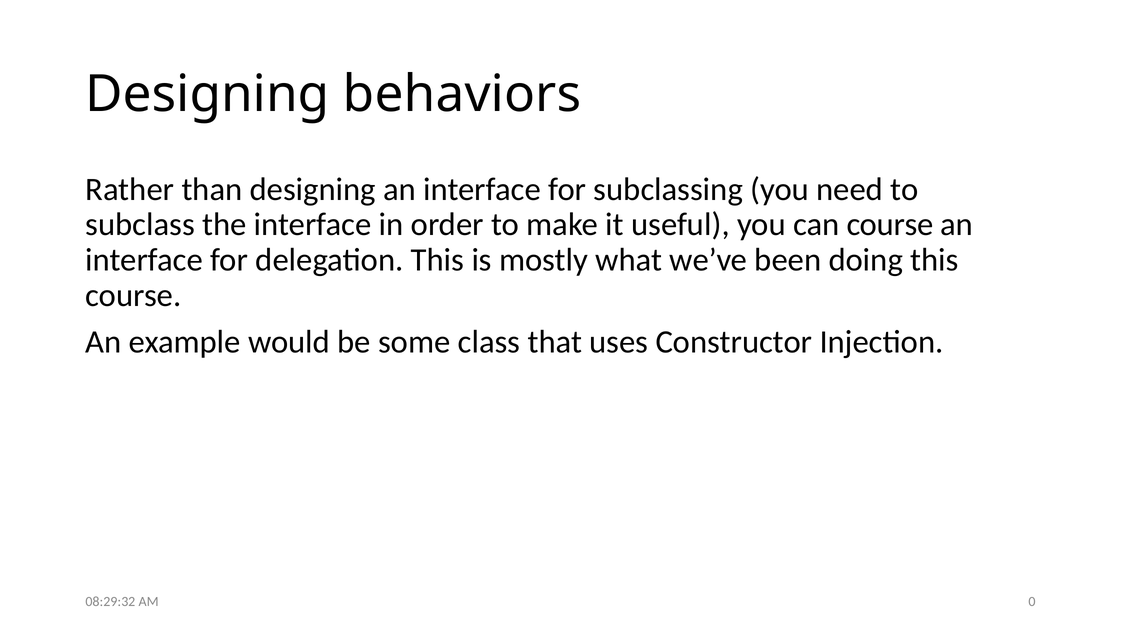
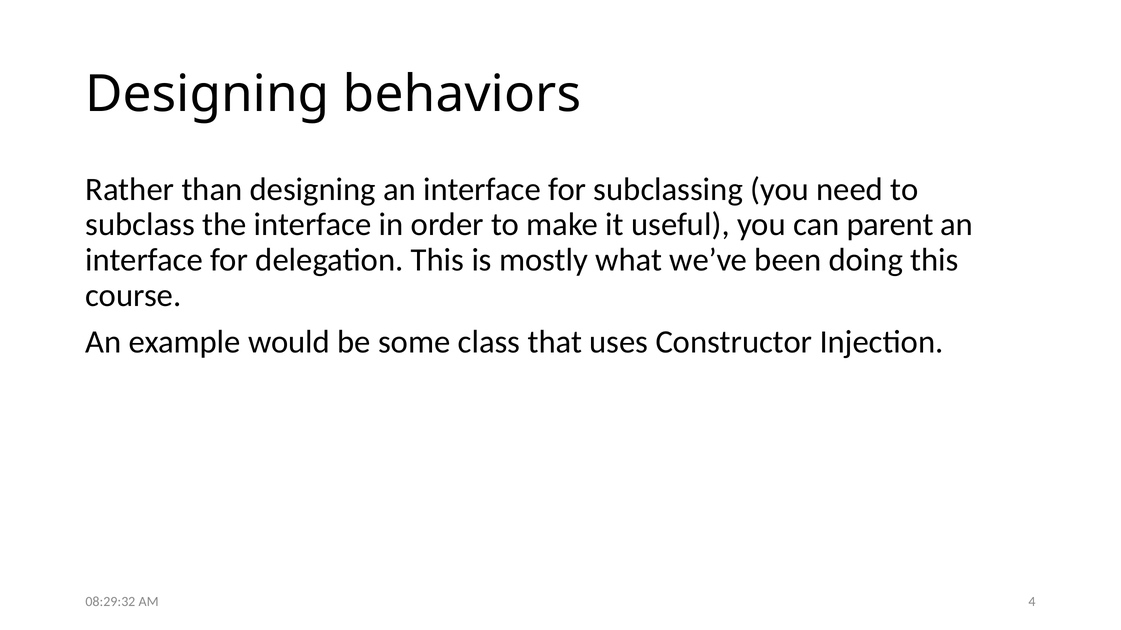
can course: course -> parent
0: 0 -> 4
